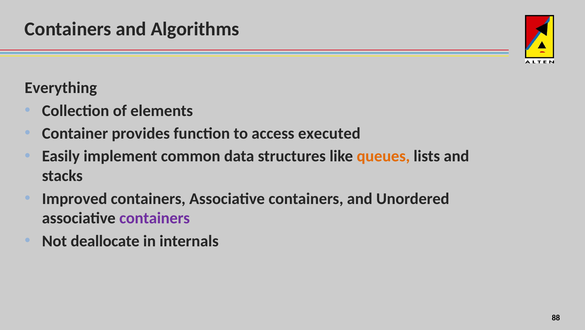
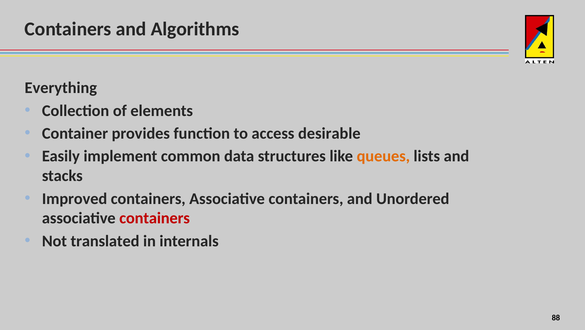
executed: executed -> desirable
containers at (155, 218) colour: purple -> red
deallocate: deallocate -> translated
